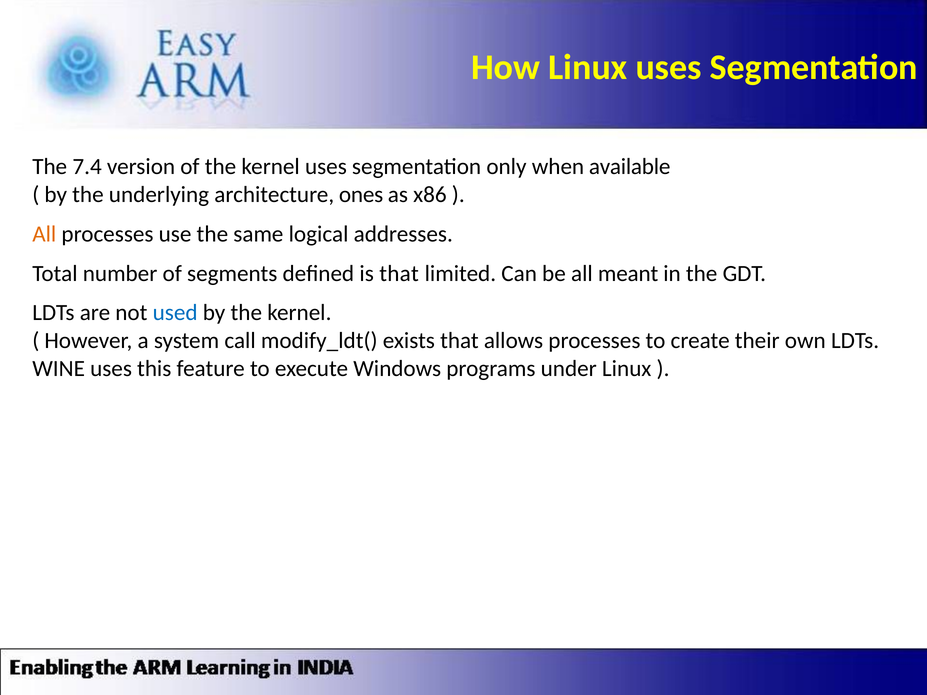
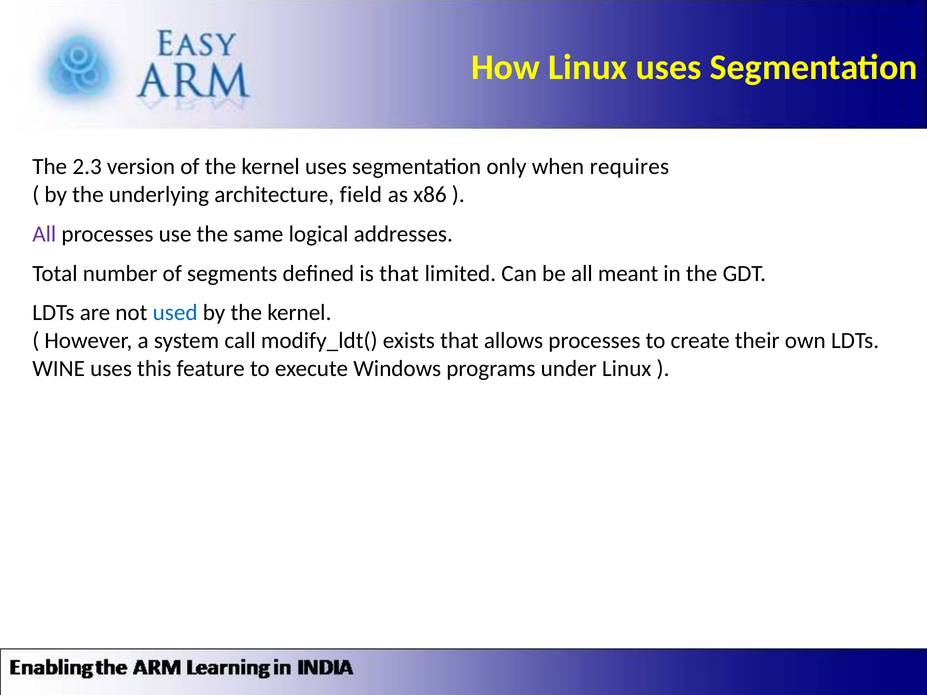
7.4: 7.4 -> 2.3
available: available -> requires
ones: ones -> field
All at (44, 234) colour: orange -> purple
